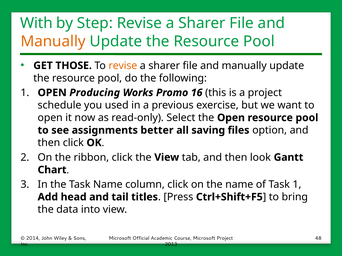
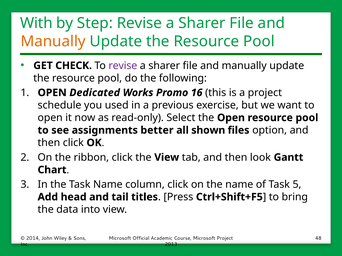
THOSE: THOSE -> CHECK
revise at (123, 66) colour: orange -> purple
Producing: Producing -> Dedicated
saving: saving -> shown
Task 1: 1 -> 5
